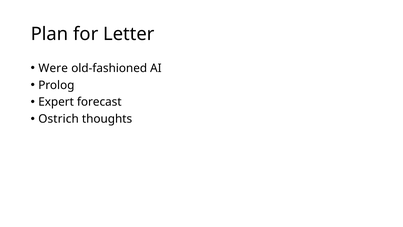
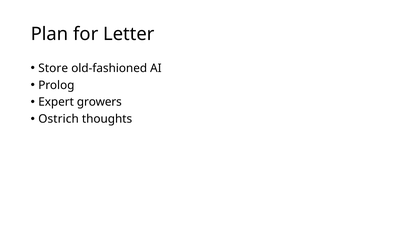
Were: Were -> Store
forecast: forecast -> growers
